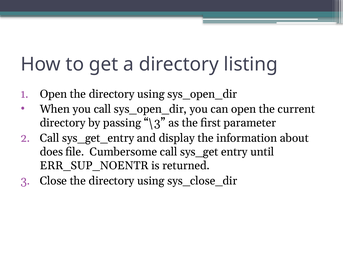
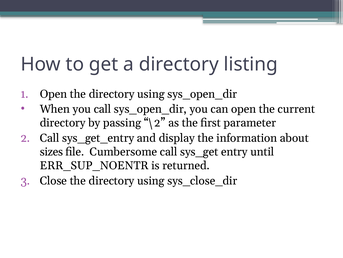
\3: \3 -> \2
does: does -> sizes
